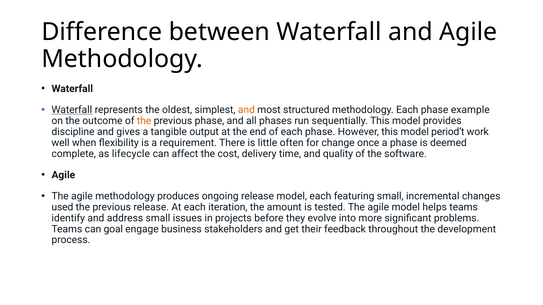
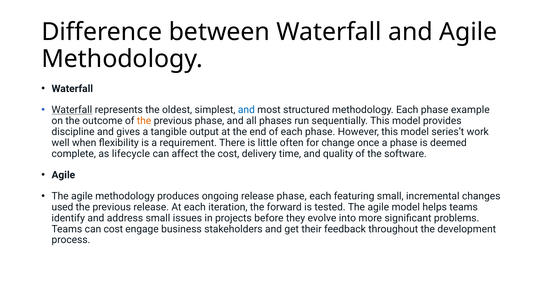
and at (246, 110) colour: orange -> blue
period’t: period’t -> series’t
release model: model -> phase
amount: amount -> forward
can goal: goal -> cost
